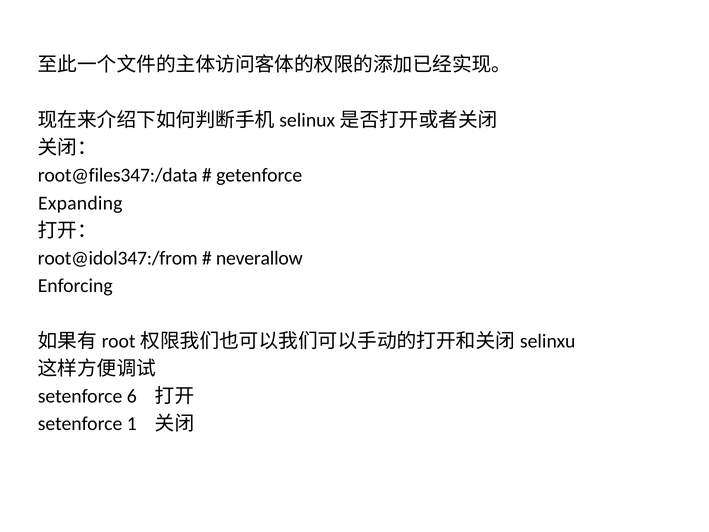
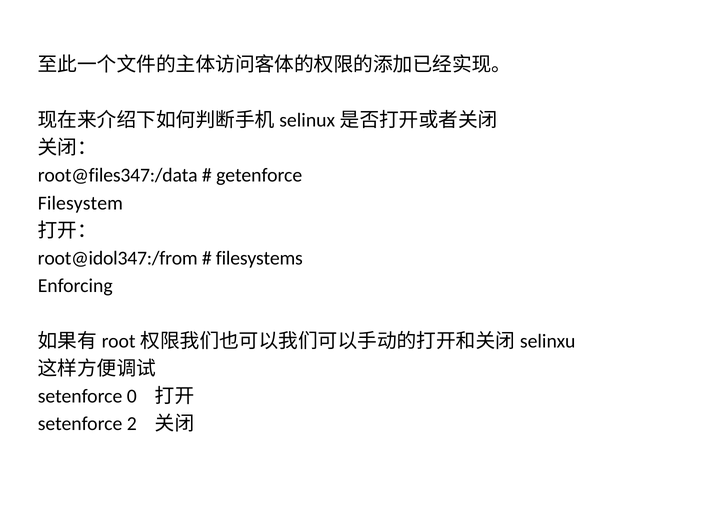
Expanding: Expanding -> Filesystem
neverallow: neverallow -> filesystems
6: 6 -> 0
1: 1 -> 2
